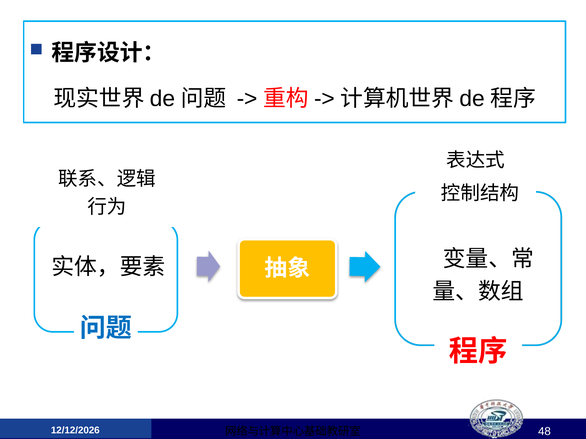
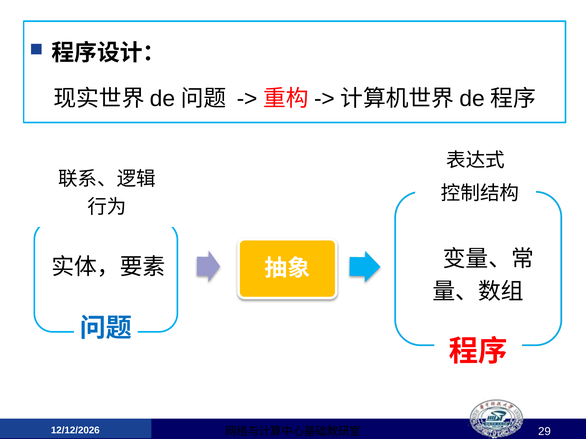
48: 48 -> 29
